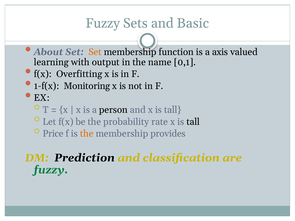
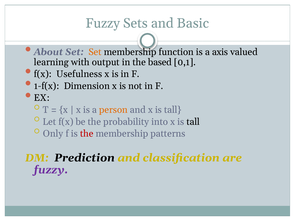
name: name -> based
Overfitting: Overfitting -> Usefulness
Monitoring: Monitoring -> Dimension
person colour: black -> orange
rate: rate -> into
Price: Price -> Only
the at (87, 134) colour: orange -> red
provides: provides -> patterns
fuzzy at (51, 170) colour: green -> purple
